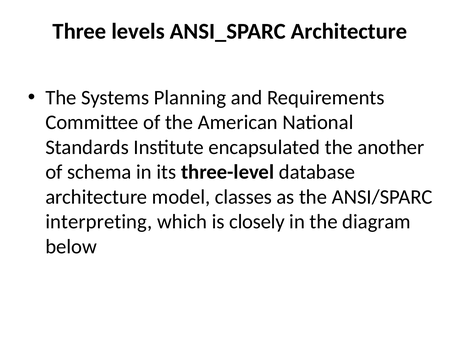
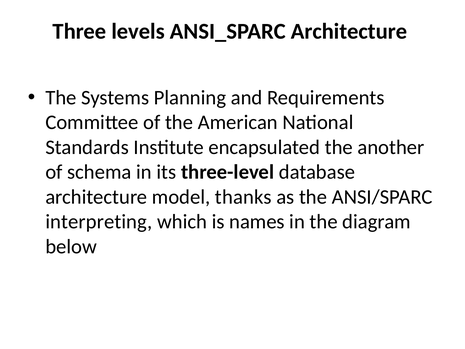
classes: classes -> thanks
closely: closely -> names
